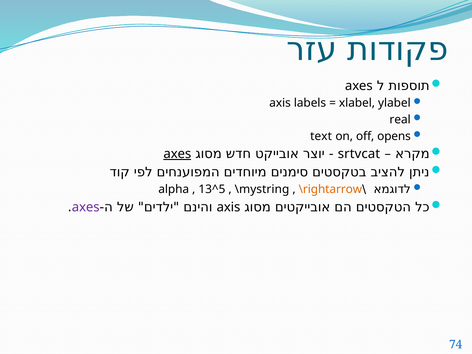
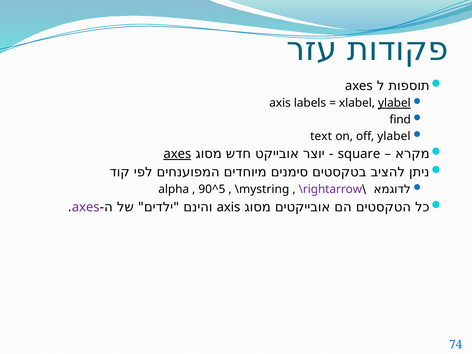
ylabel at (394, 103) underline: none -> present
real: real -> find
off opens: opens -> ylabel
srtvcat: srtvcat -> square
13^5: 13^5 -> 90^5
\rightarrow colour: orange -> purple
